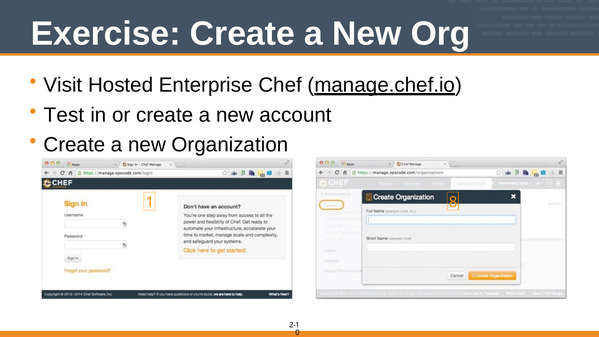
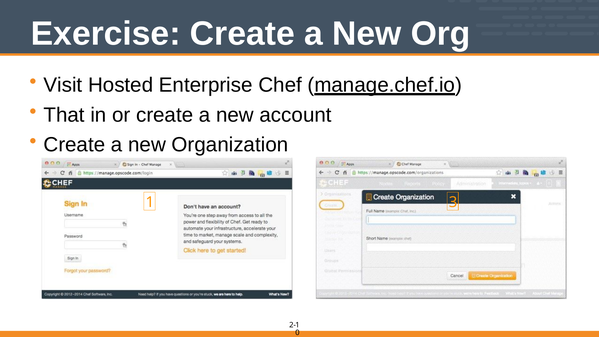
Test: Test -> That
8: 8 -> 3
